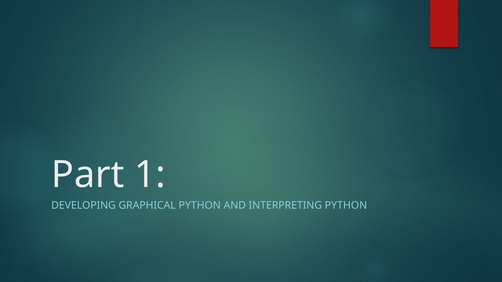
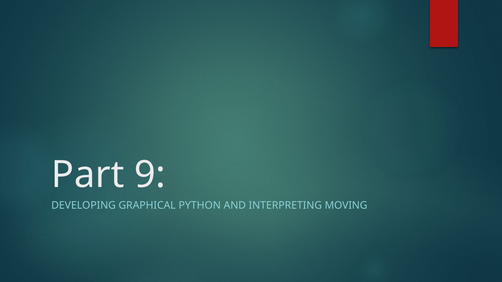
1: 1 -> 9
INTERPRETING PYTHON: PYTHON -> MOVING
